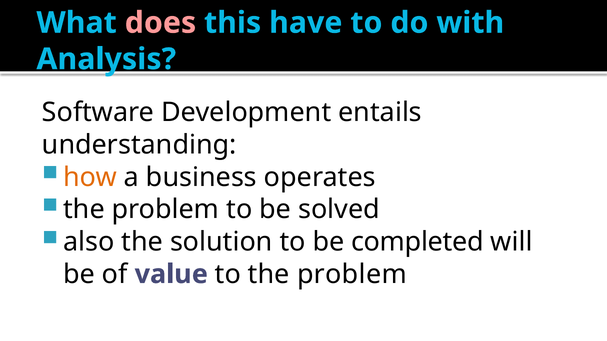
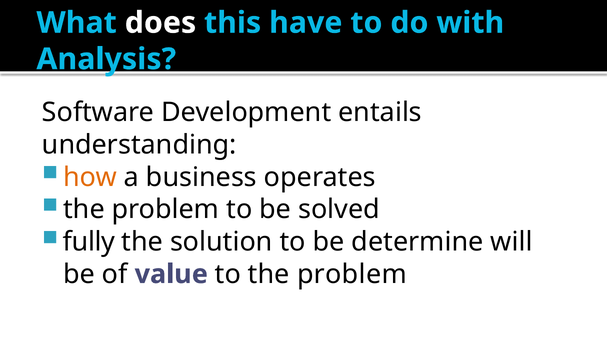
does colour: pink -> white
also: also -> fully
completed: completed -> determine
